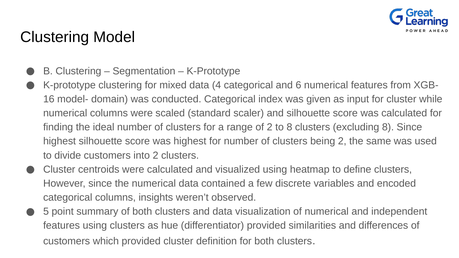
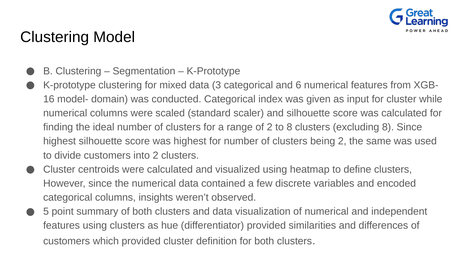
4: 4 -> 3
